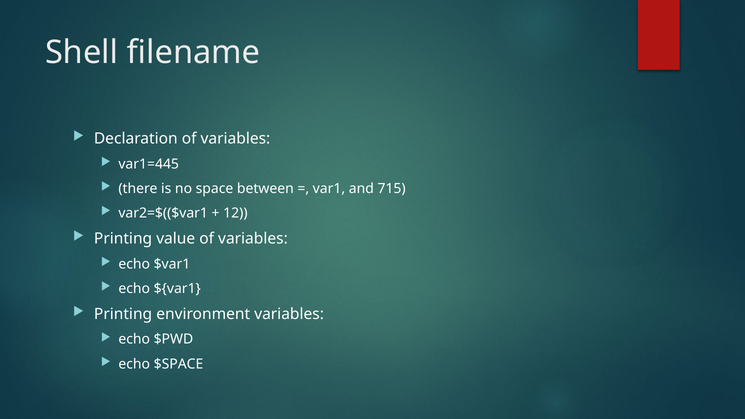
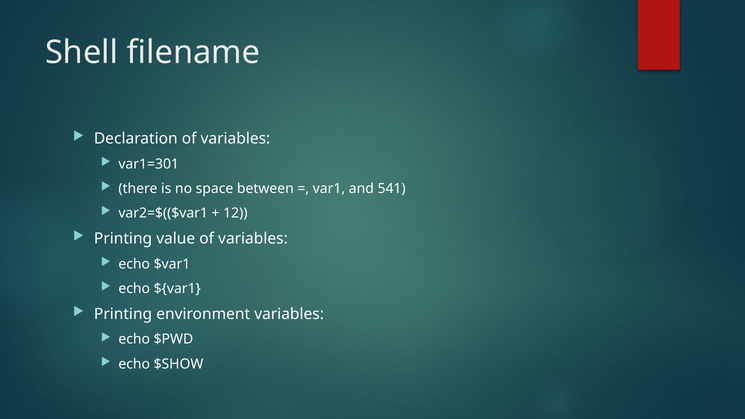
var1=445: var1=445 -> var1=301
715: 715 -> 541
$SPACE: $SPACE -> $SHOW
